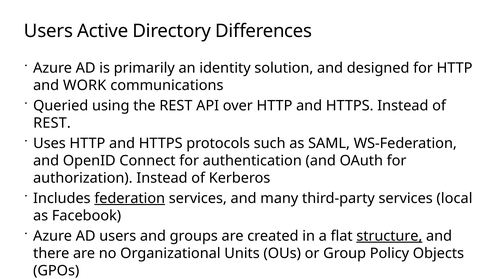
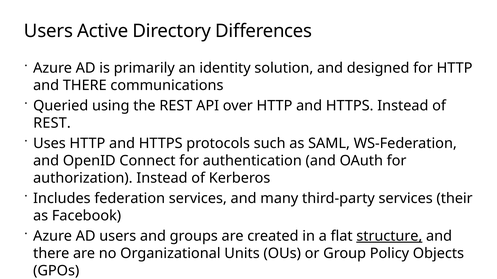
WORK at (85, 86): WORK -> THERE
federation underline: present -> none
local: local -> their
